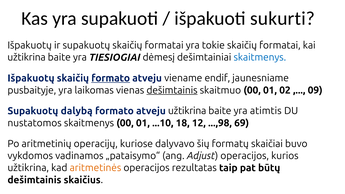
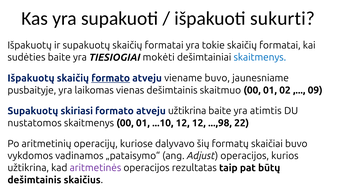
užtikrina at (27, 57): užtikrina -> sudėties
dėmesį: dėmesį -> mokėti
viename endif: endif -> buvo
dešimtainis at (172, 90) underline: present -> none
dalybą: dalybą -> skiriasi
...10 18: 18 -> 12
69: 69 -> 22
aritmetinės colour: orange -> purple
